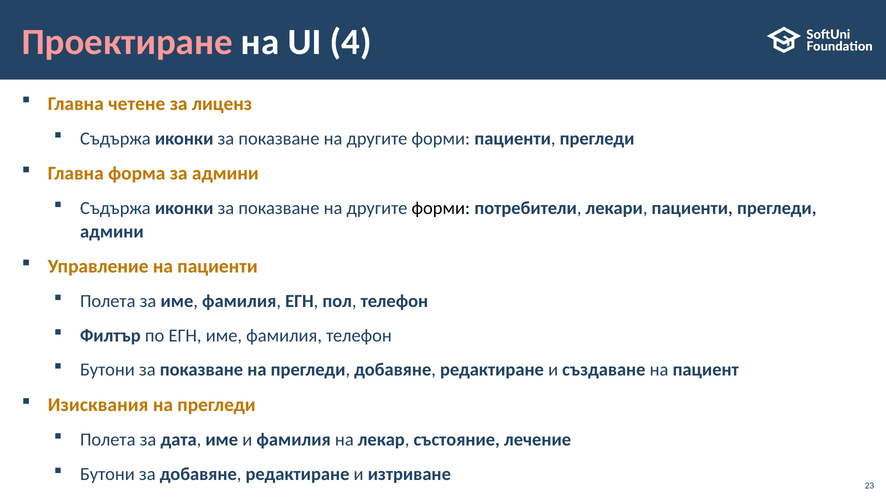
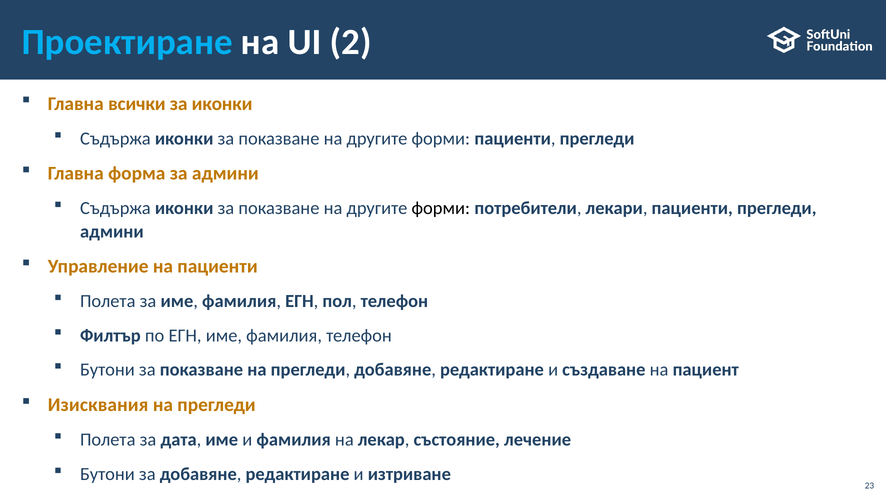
Проектиране colour: pink -> light blue
4: 4 -> 2
четене: четене -> всички
за лиценз: лиценз -> иконки
